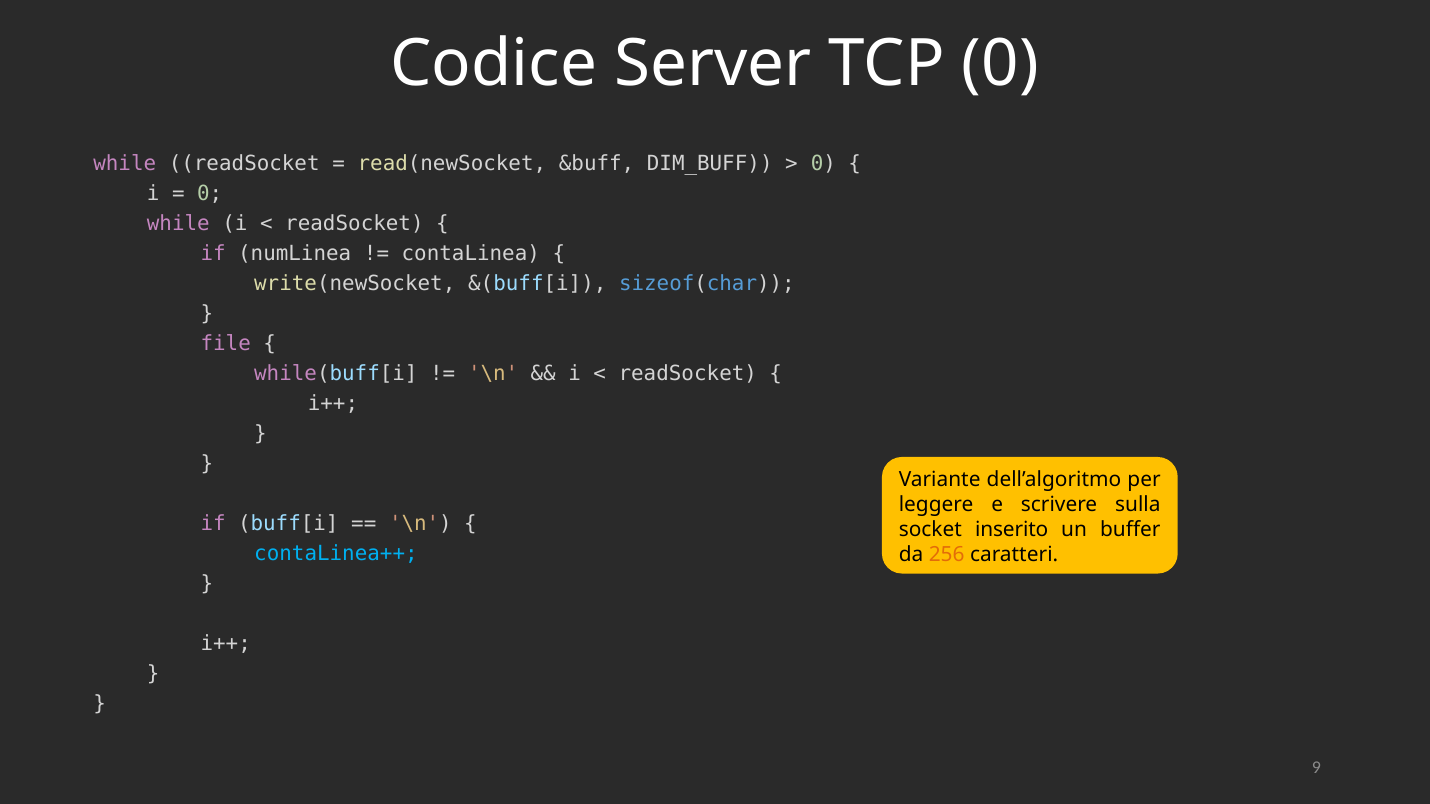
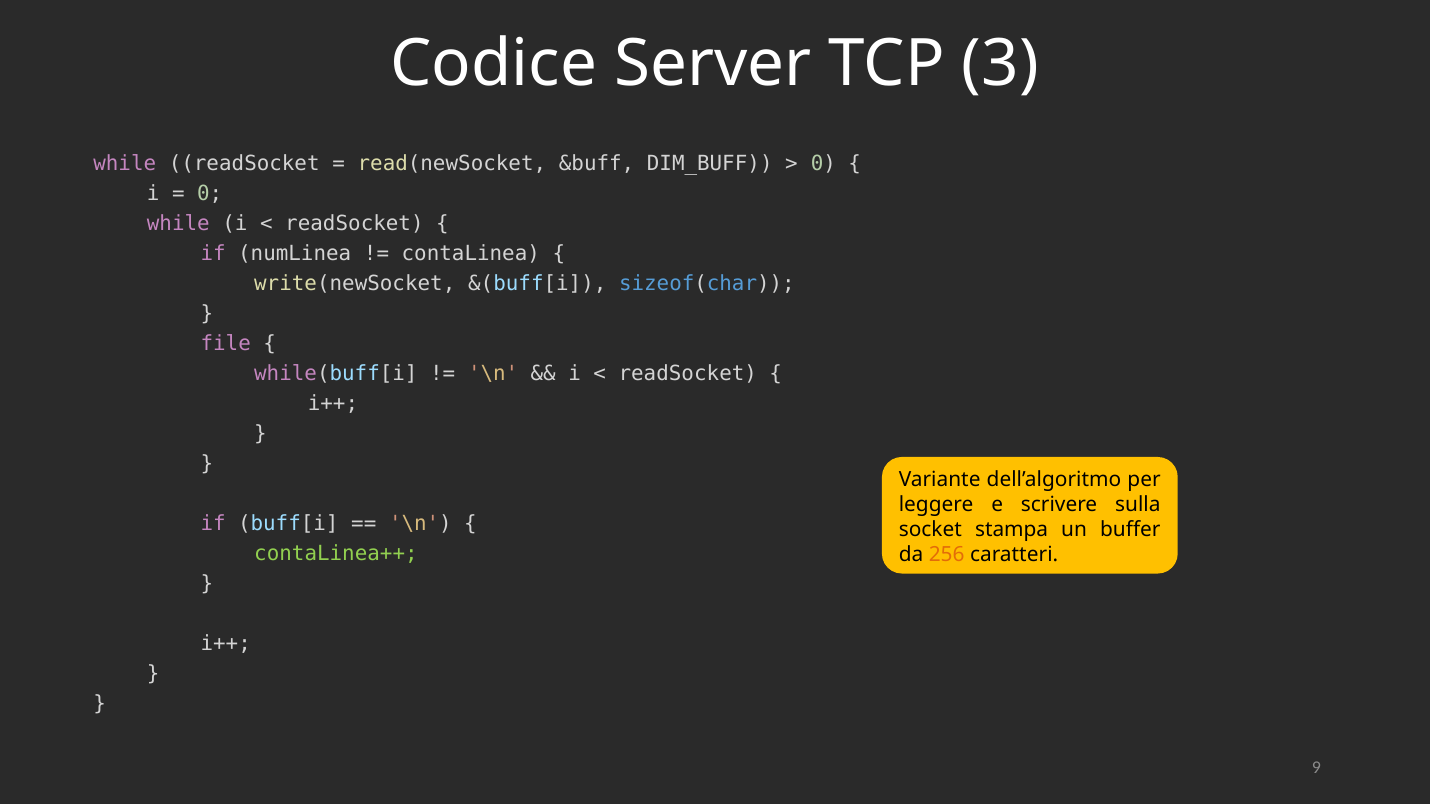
TCP 0: 0 -> 3
inserito: inserito -> stampa
contaLinea++ colour: light blue -> light green
